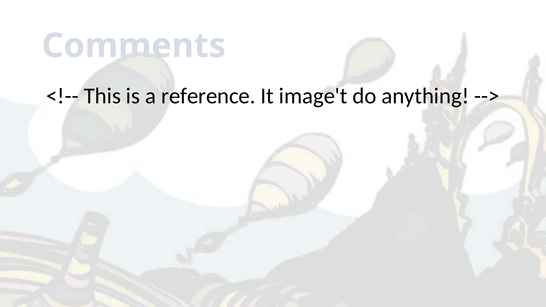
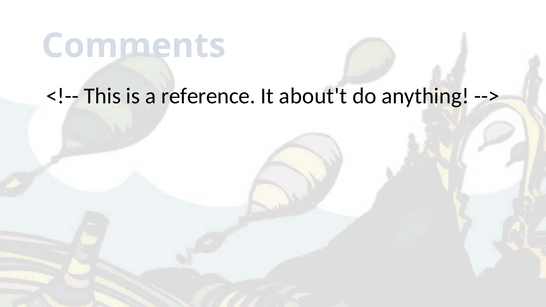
image't: image't -> about't
